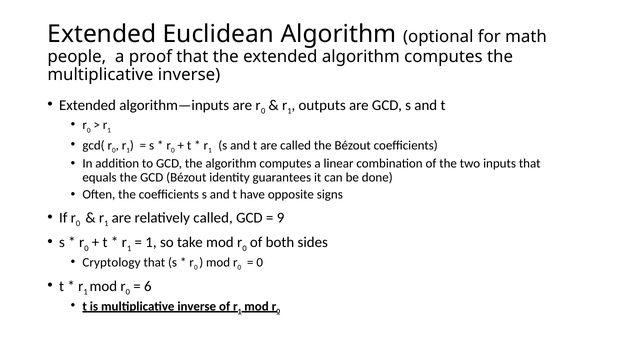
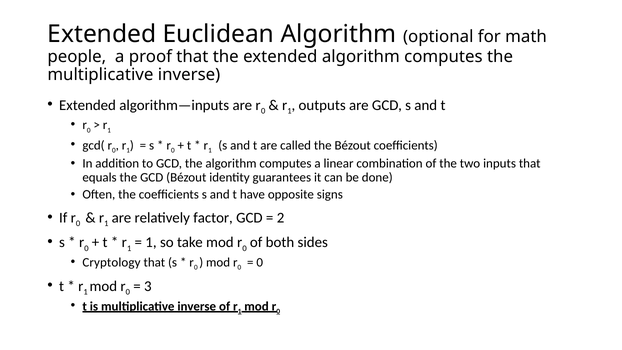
relatively called: called -> factor
9: 9 -> 2
6: 6 -> 3
